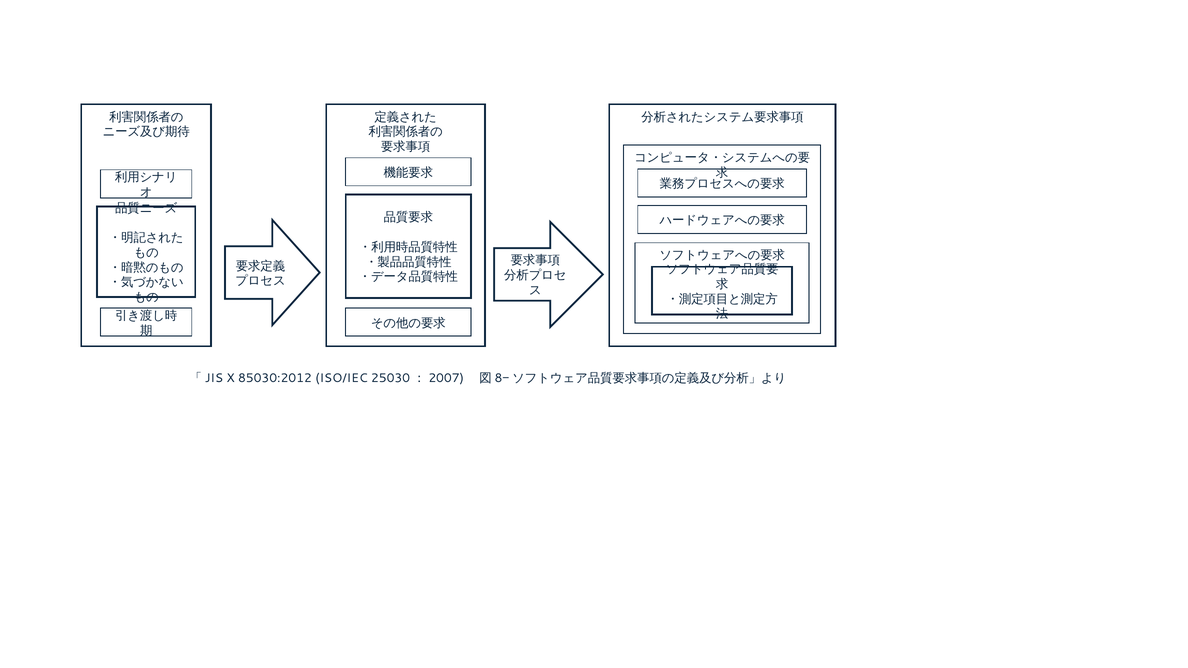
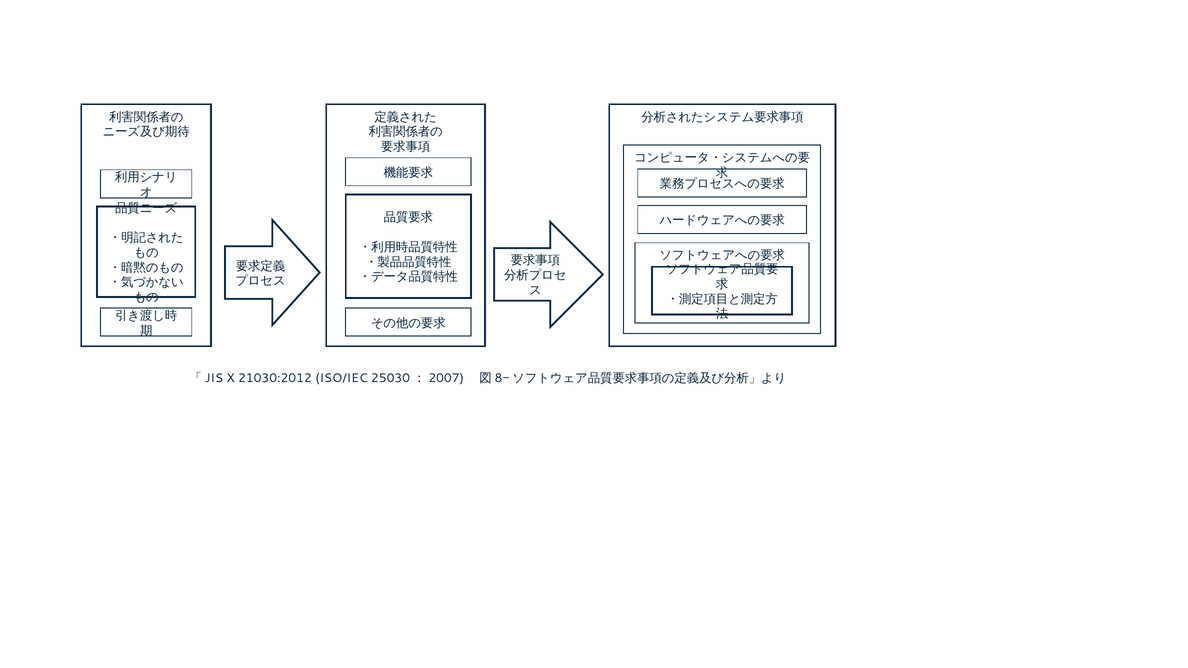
85030:2012: 85030:2012 -> 21030:2012
